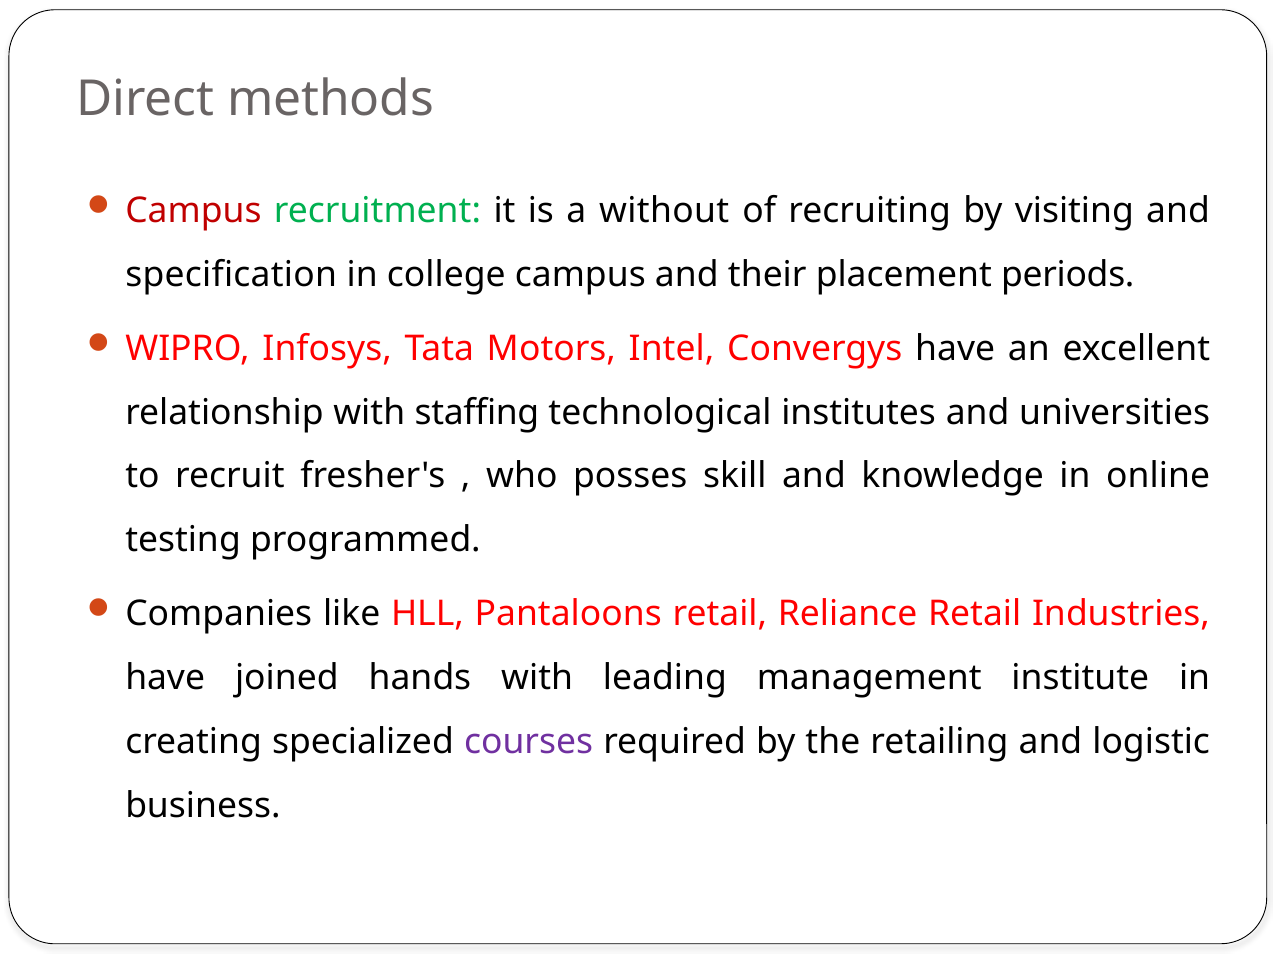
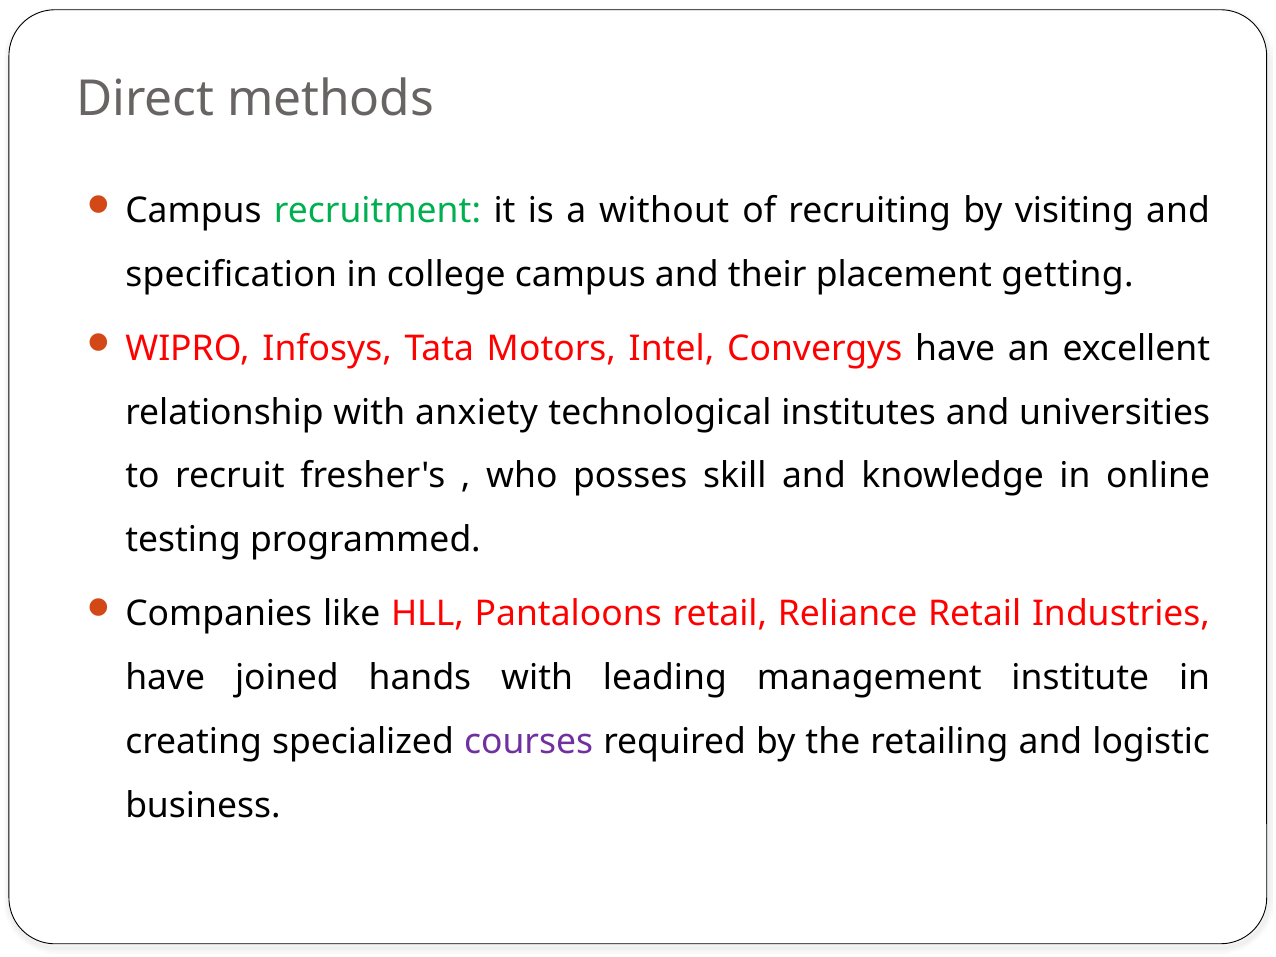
Campus at (193, 211) colour: red -> black
periods: periods -> getting
staffing: staffing -> anxiety
